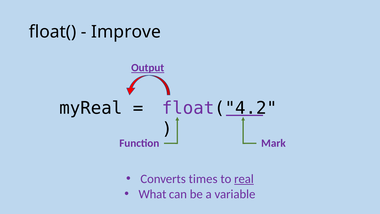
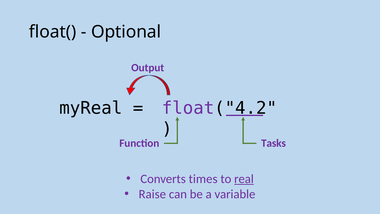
Improve: Improve -> Optional
Output underline: present -> none
Mark: Mark -> Tasks
What: What -> Raise
